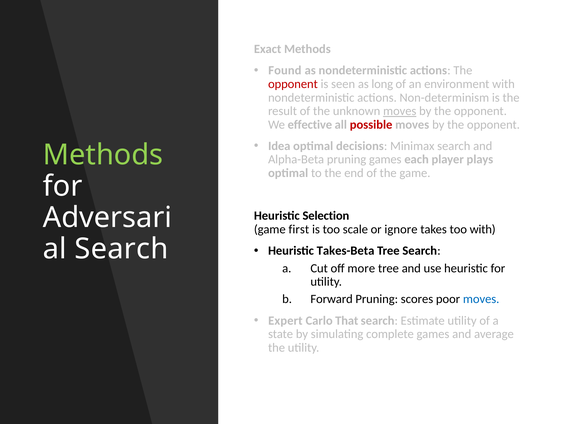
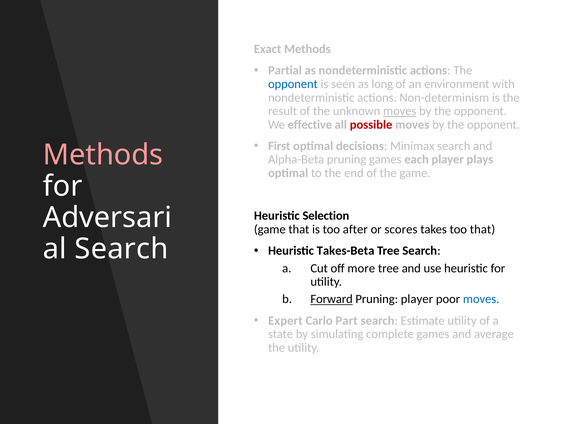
Found: Found -> Partial
opponent at (293, 84) colour: red -> blue
Idea: Idea -> First
Methods at (103, 155) colour: light green -> pink
game first: first -> that
scale: scale -> after
ignore: ignore -> scores
too with: with -> that
Forward underline: none -> present
Pruning scores: scores -> player
That: That -> Part
